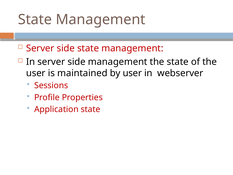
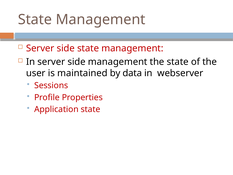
by user: user -> data
